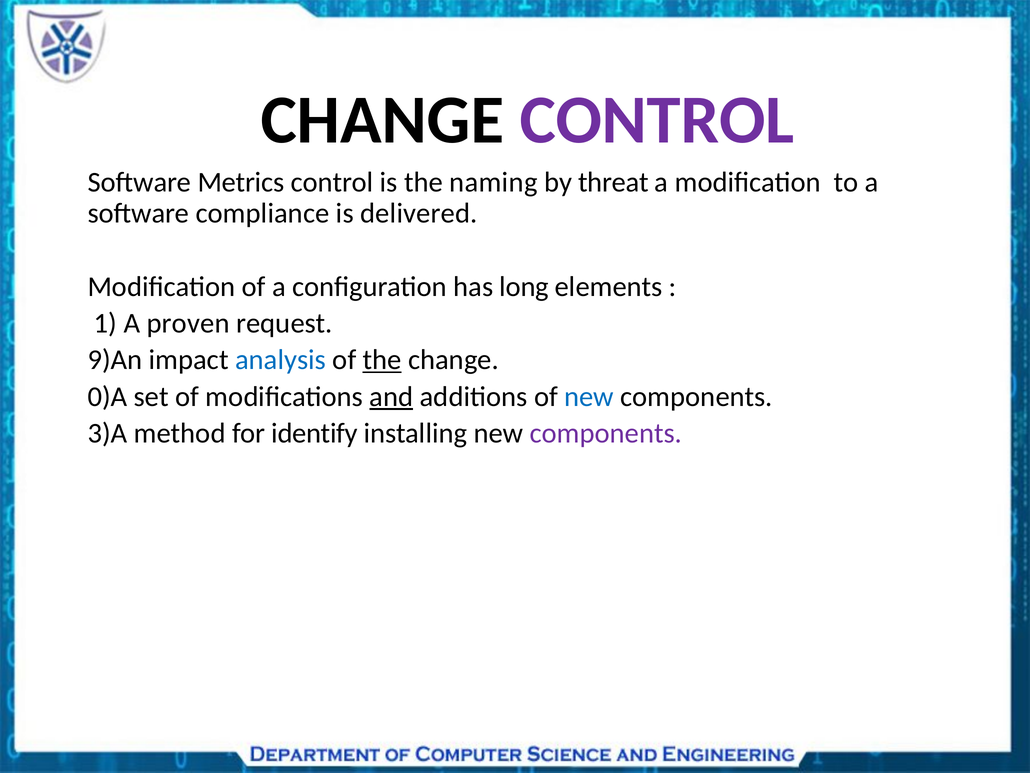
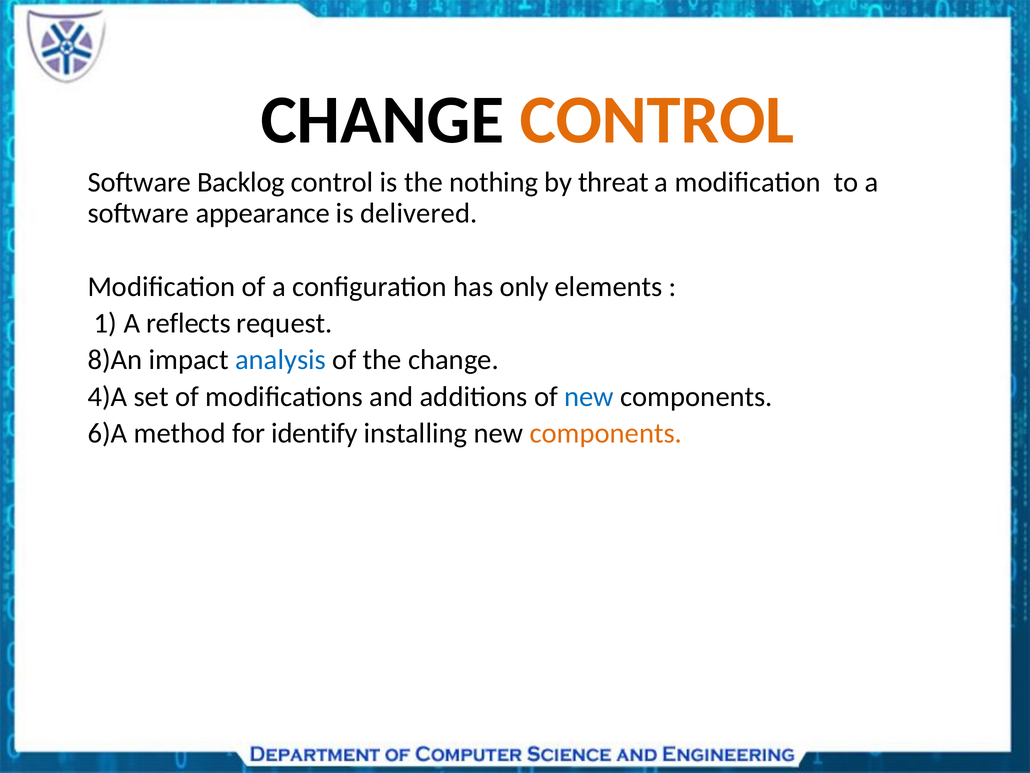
CONTROL at (657, 120) colour: purple -> orange
Metrics: Metrics -> Backlog
naming: naming -> nothing
compliance: compliance -> appearance
long: long -> only
proven: proven -> reflects
9)An: 9)An -> 8)An
the at (382, 360) underline: present -> none
0)A: 0)A -> 4)A
and underline: present -> none
3)A: 3)A -> 6)A
components at (606, 433) colour: purple -> orange
